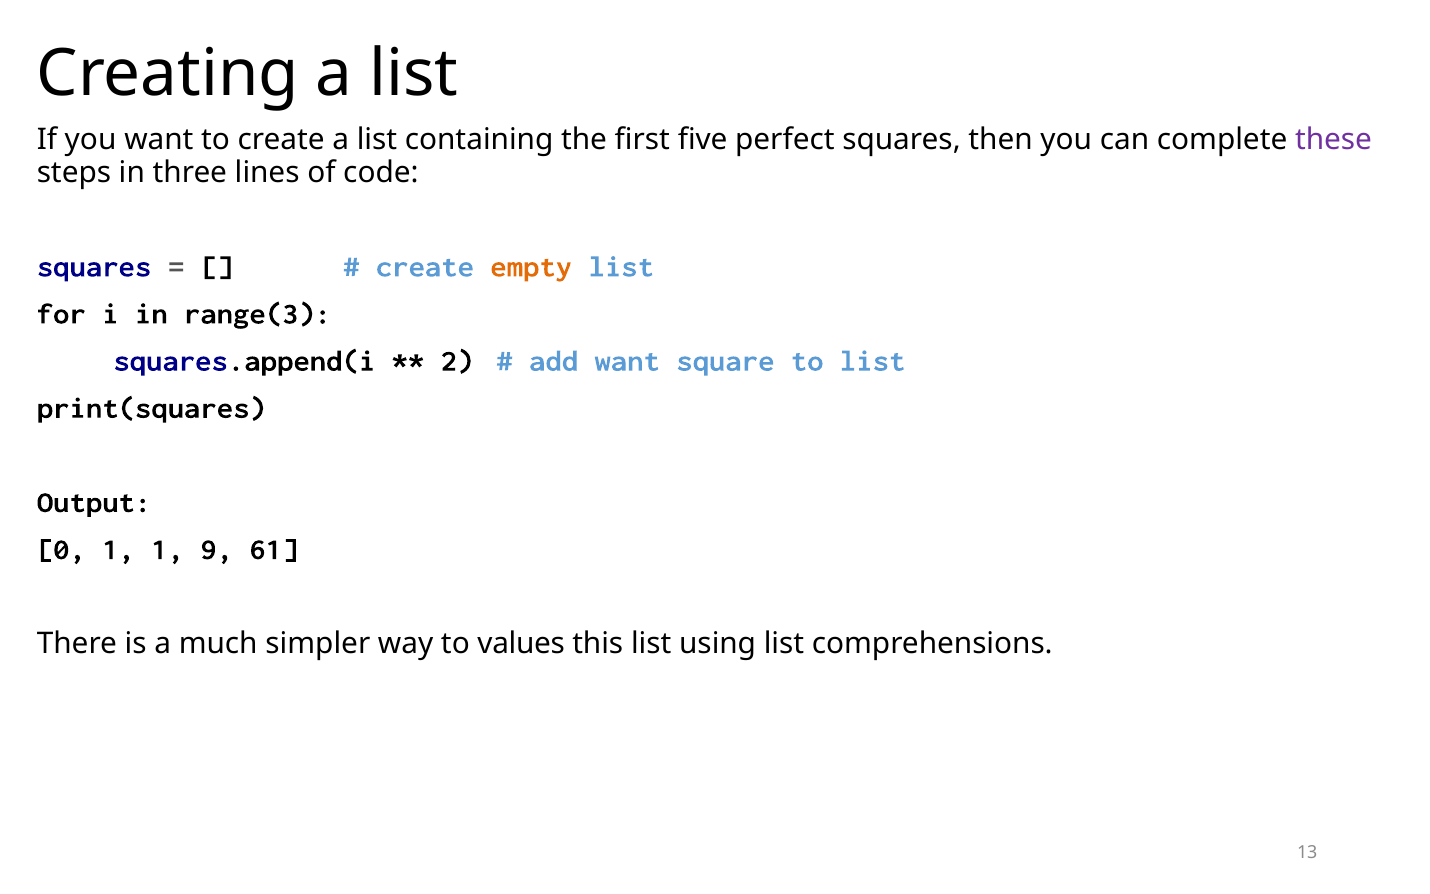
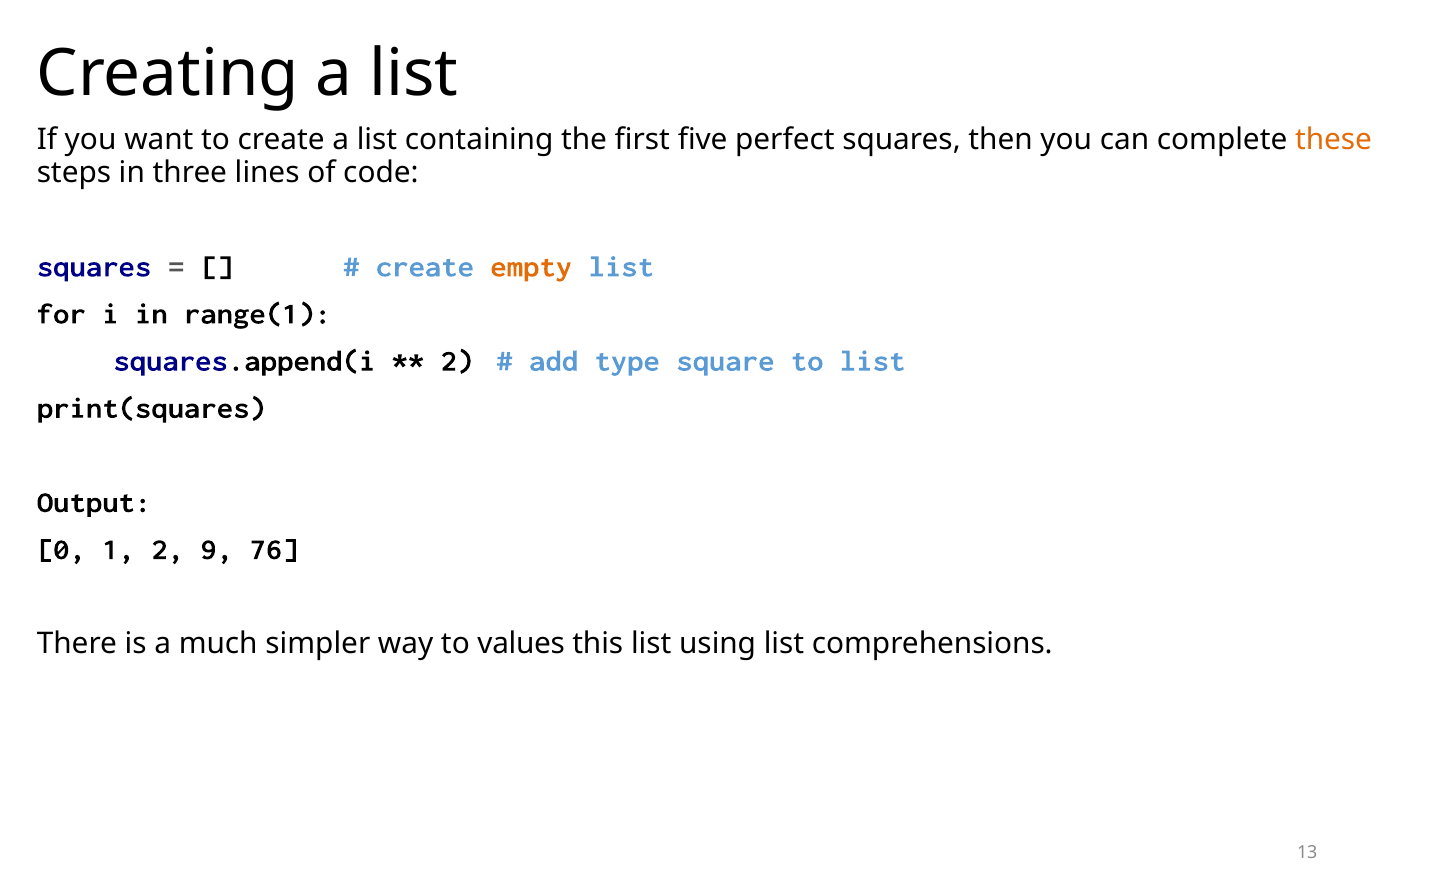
these colour: purple -> orange
range(3: range(3 -> range(1
add want: want -> type
1 1: 1 -> 2
61: 61 -> 76
